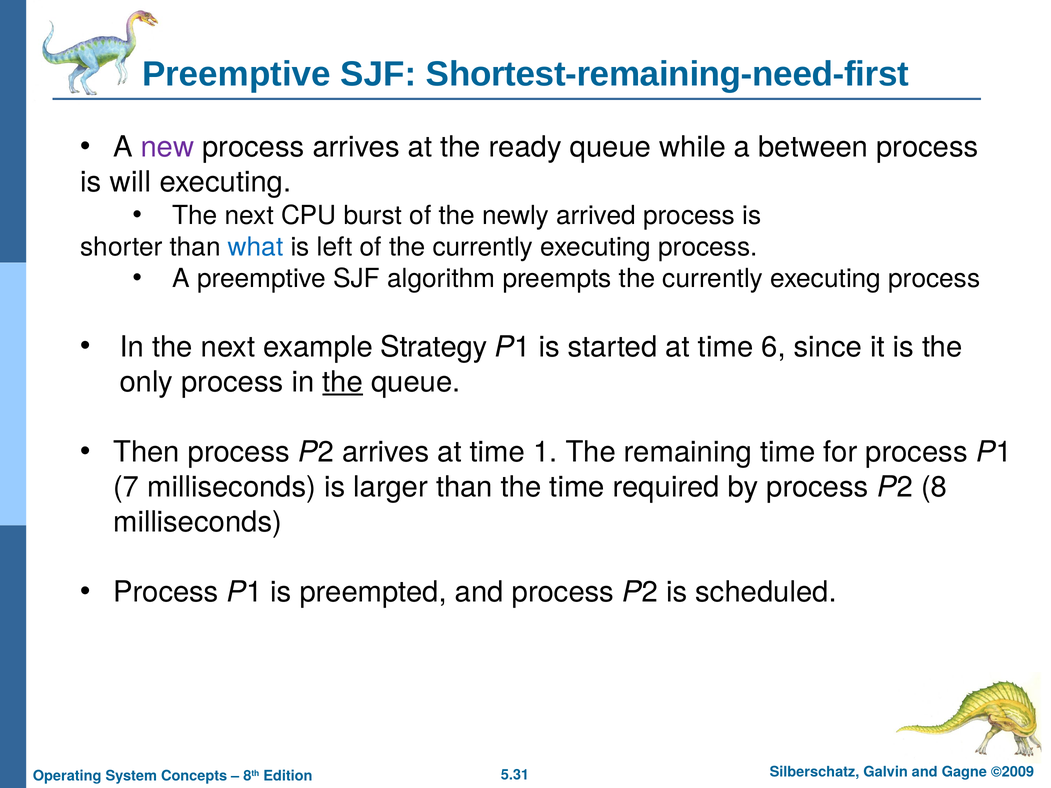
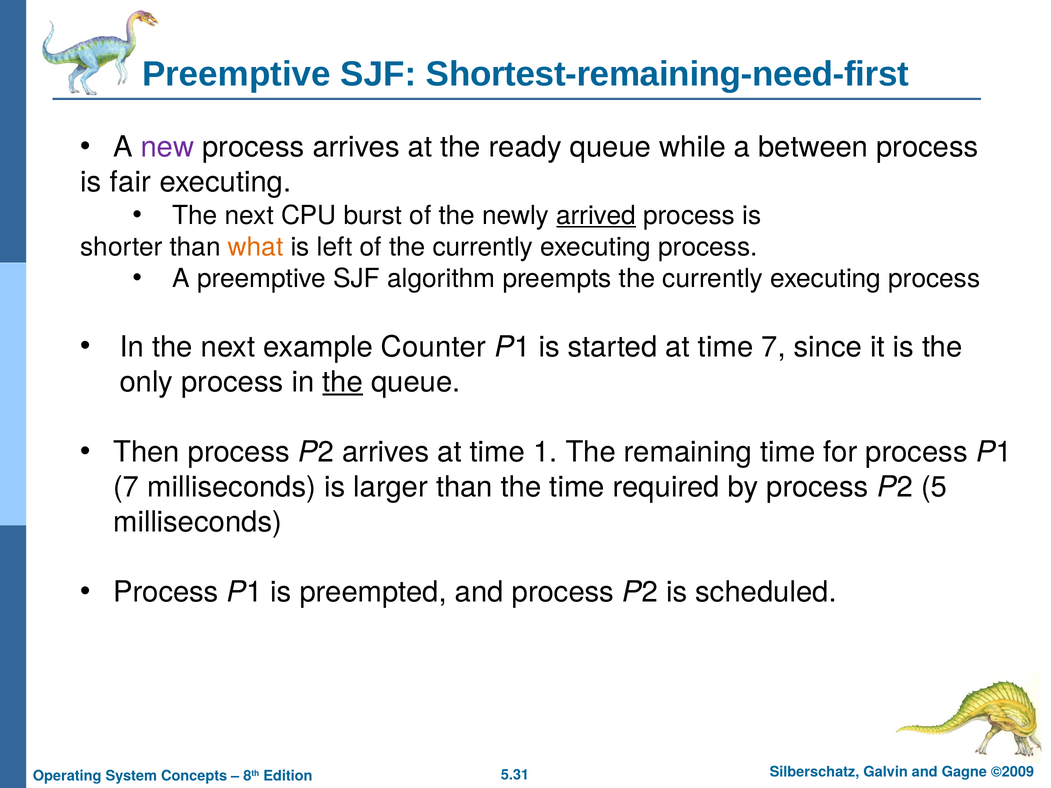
will: will -> fair
arrived underline: none -> present
what colour: blue -> orange
Strategy: Strategy -> Counter
time 6: 6 -> 7
8: 8 -> 5
